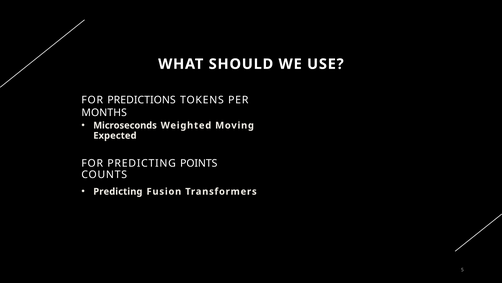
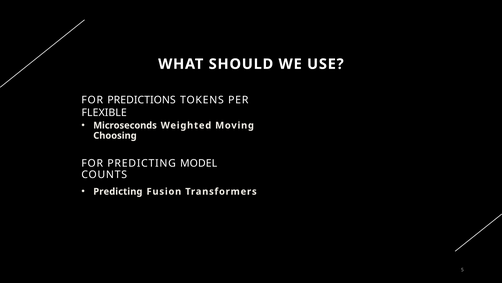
MONTHS: MONTHS -> FLEXIBLE
Expected: Expected -> Choosing
POINTS: POINTS -> MODEL
